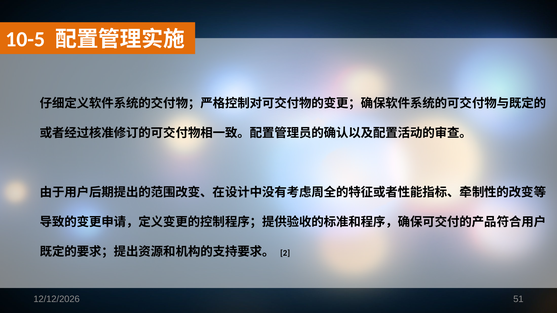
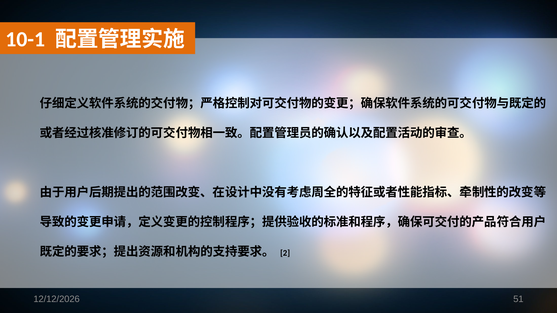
10-5: 10-5 -> 10-1
